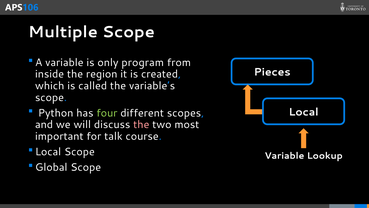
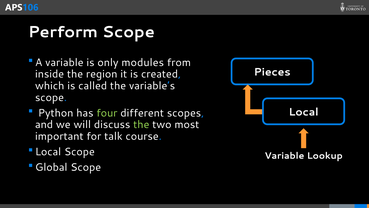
Multiple: Multiple -> Perform
program: program -> modules
the at (141, 124) colour: pink -> light green
